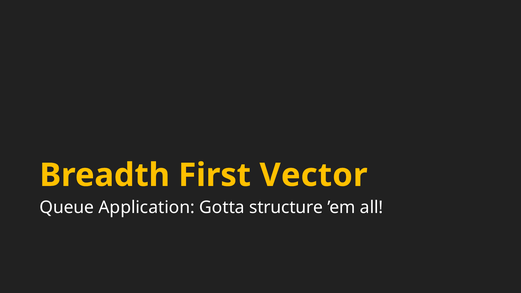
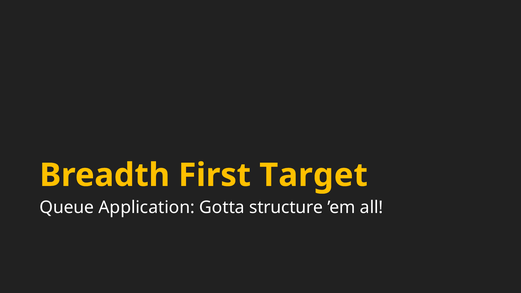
Vector: Vector -> Target
